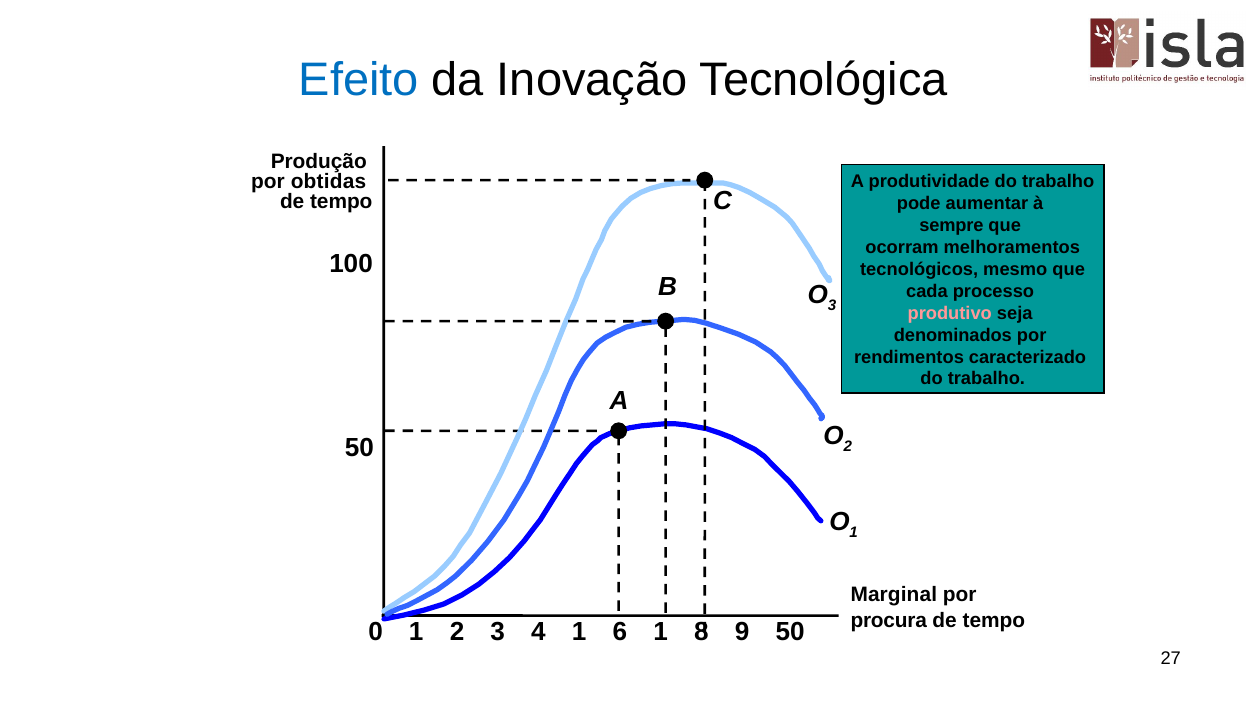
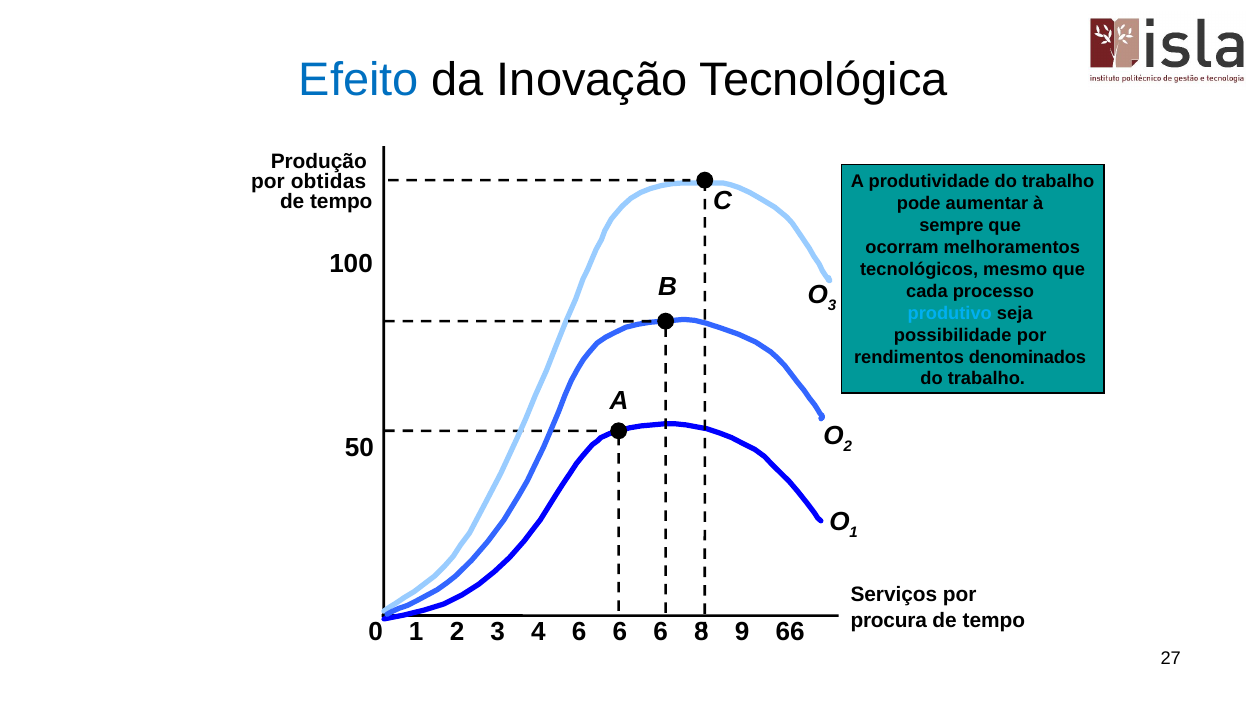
produtivo colour: pink -> light blue
denominados: denominados -> possibilidade
caracterizado: caracterizado -> denominados
Marginal: Marginal -> Serviços
4 1: 1 -> 6
1 at (661, 632): 1 -> 6
9 50: 50 -> 66
